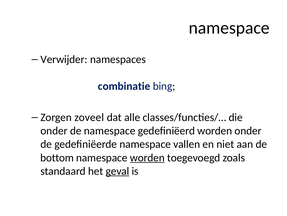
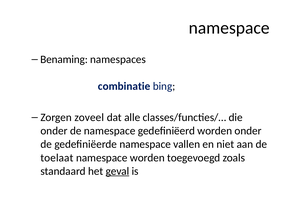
Verwijder: Verwijder -> Benaming
bottom: bottom -> toelaat
worden at (147, 157) underline: present -> none
